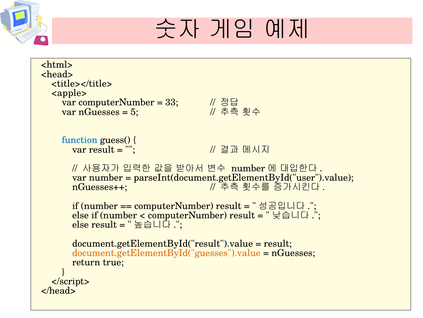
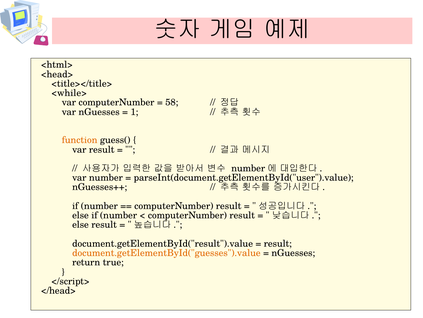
<apple>: <apple> -> <while>
33: 33 -> 58
5: 5 -> 1
function colour: blue -> orange
